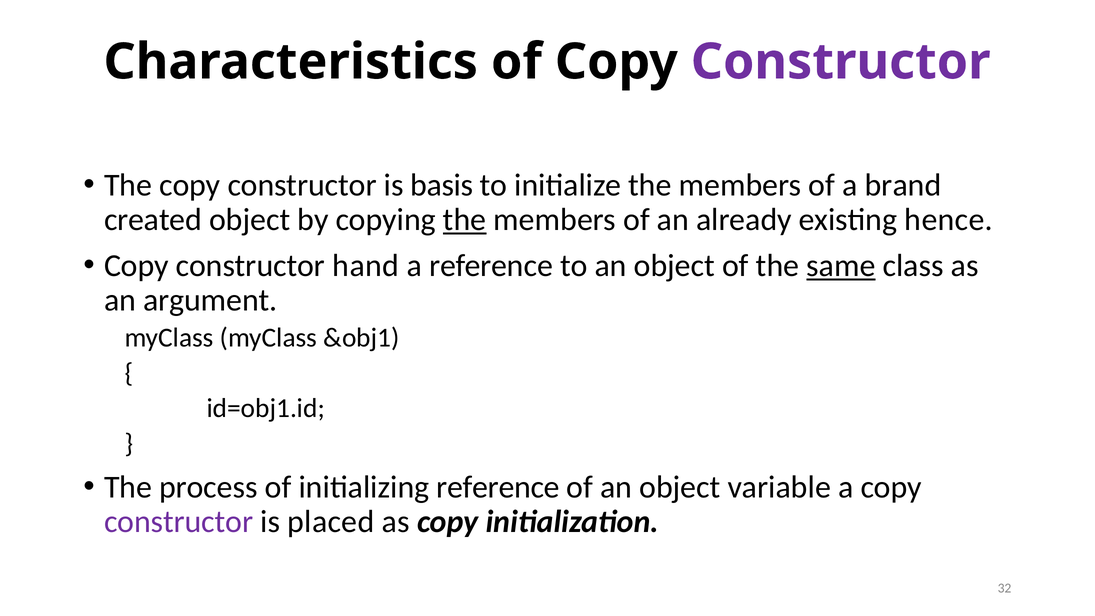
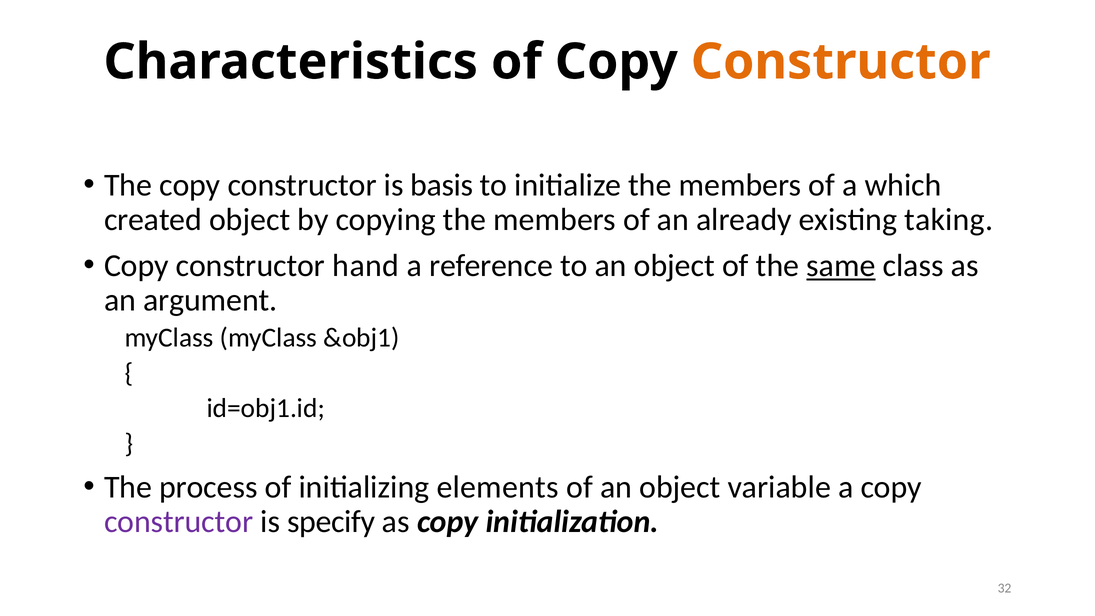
Constructor at (841, 62) colour: purple -> orange
brand: brand -> which
the at (465, 220) underline: present -> none
hence: hence -> taking
initializing reference: reference -> elements
placed: placed -> specify
